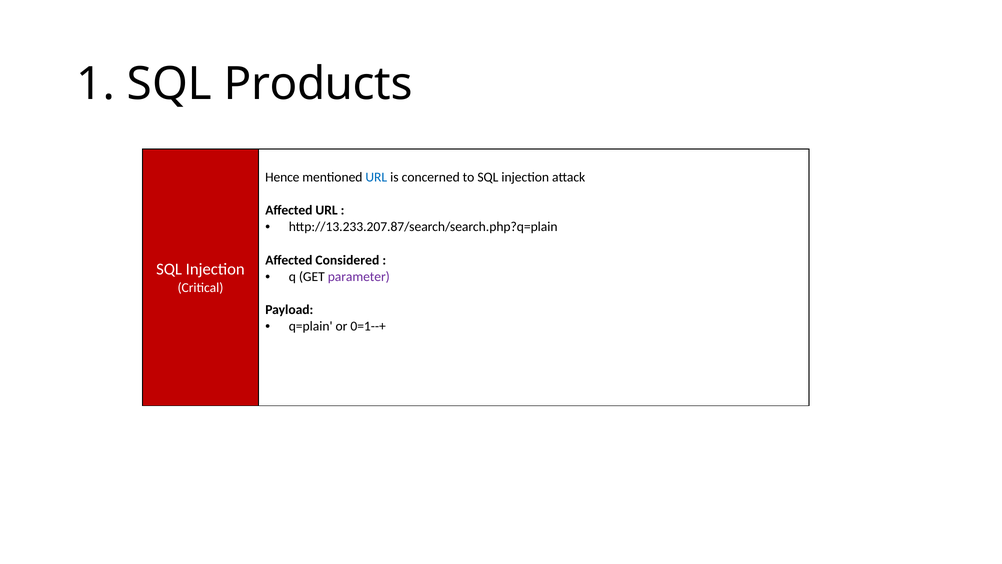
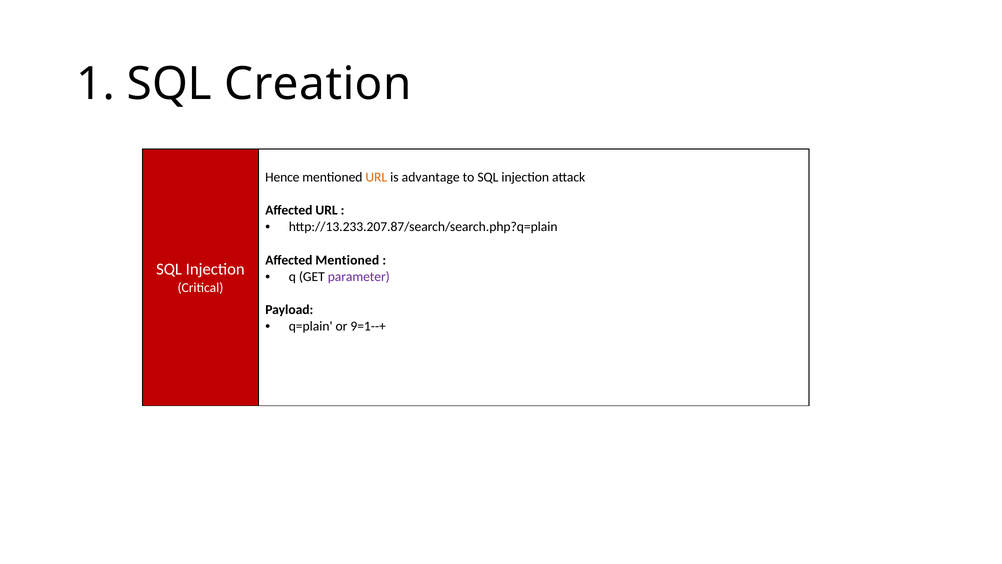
Products: Products -> Creation
URL at (376, 177) colour: blue -> orange
concerned: concerned -> advantage
Affected Considered: Considered -> Mentioned
0=1--+: 0=1--+ -> 9=1--+
